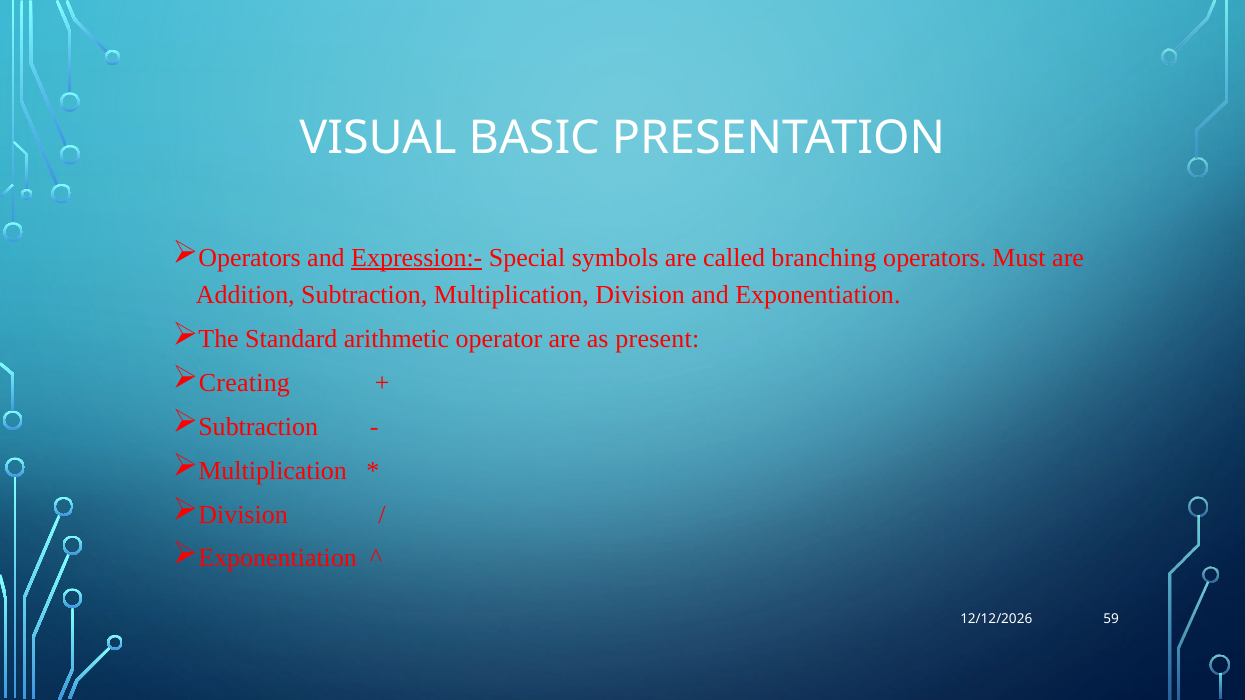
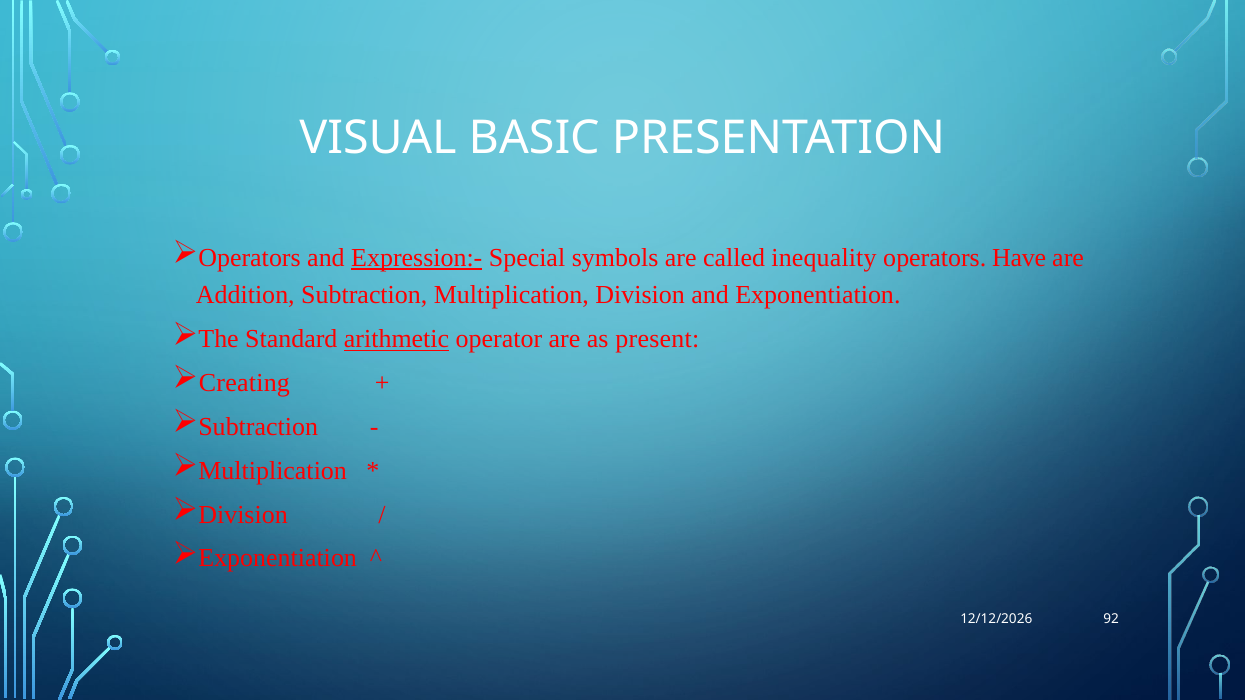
branching: branching -> inequality
Must: Must -> Have
arithmetic underline: none -> present
59: 59 -> 92
